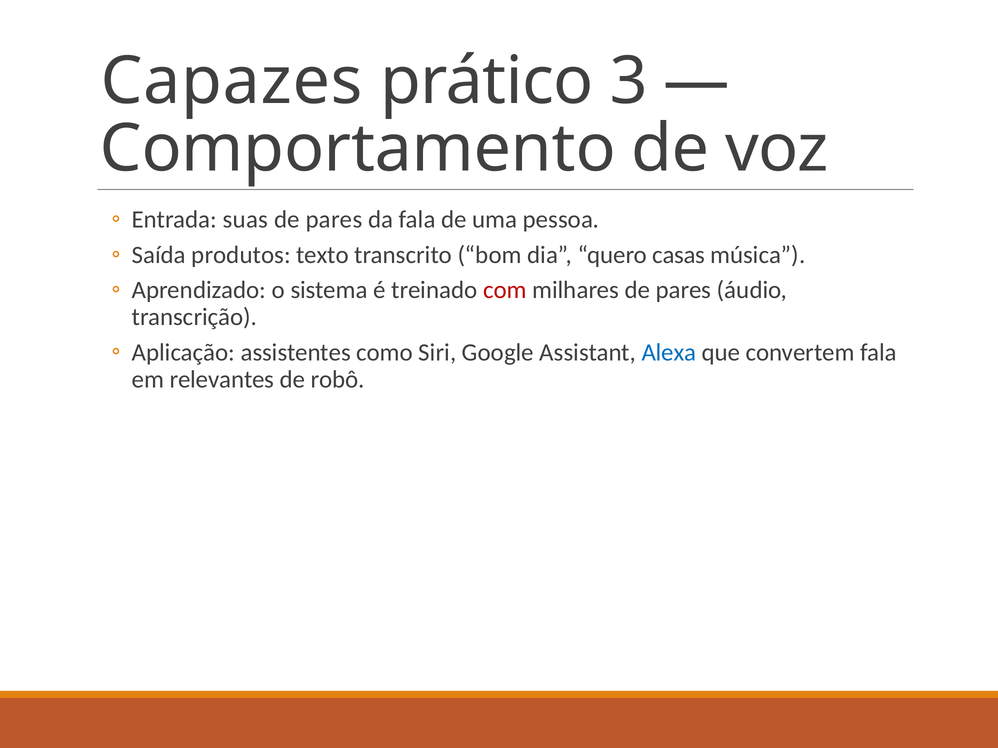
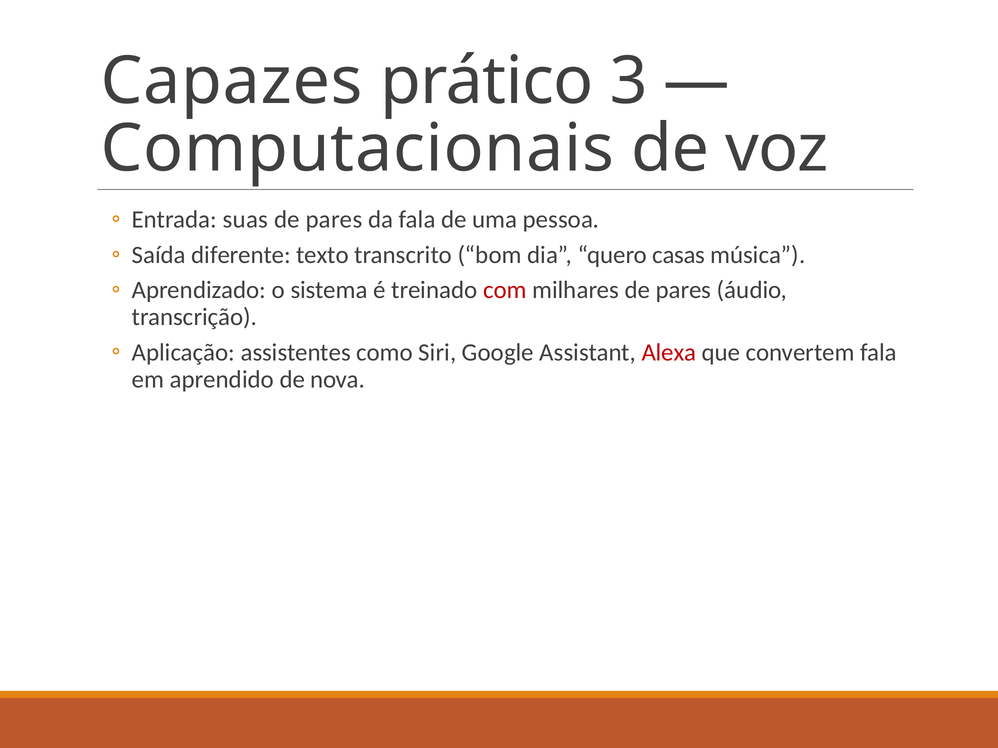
Comportamento: Comportamento -> Computacionais
produtos: produtos -> diferente
Alexa colour: blue -> red
relevantes: relevantes -> aprendido
robô: robô -> nova
